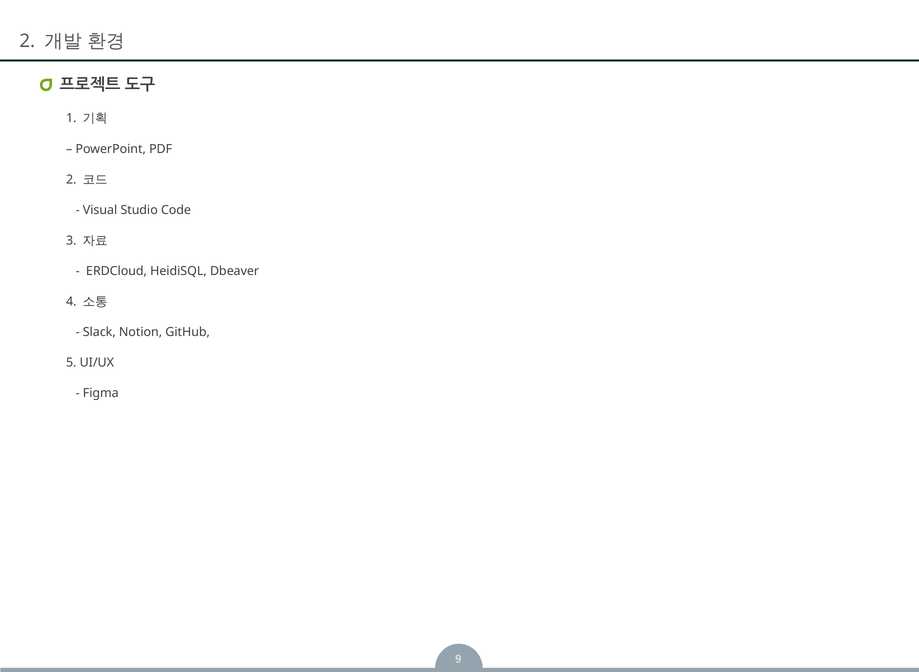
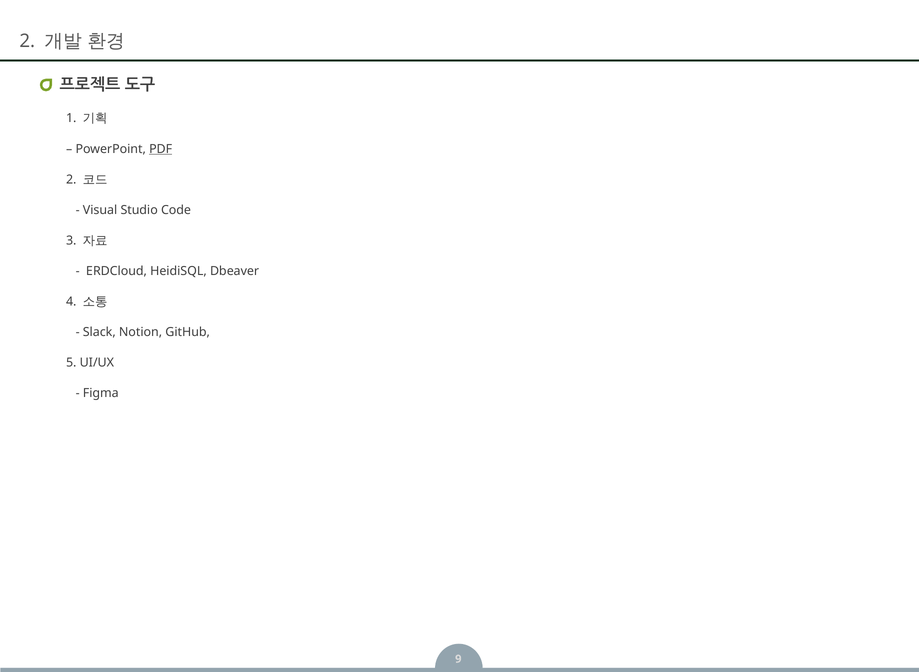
PDF underline: none -> present
